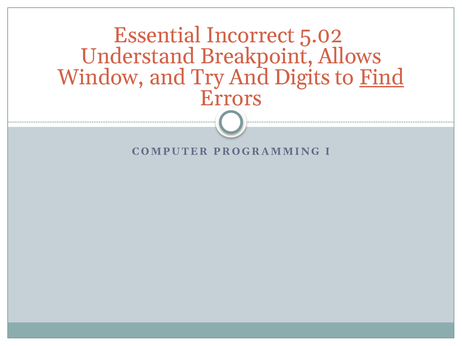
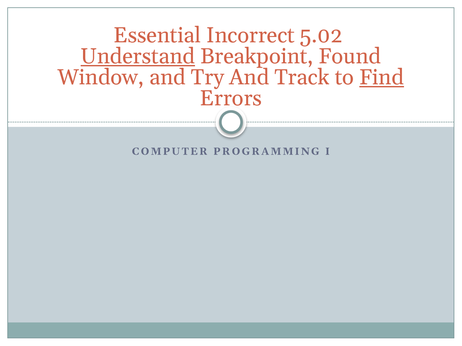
Understand underline: none -> present
Allows: Allows -> Found
Digits: Digits -> Track
